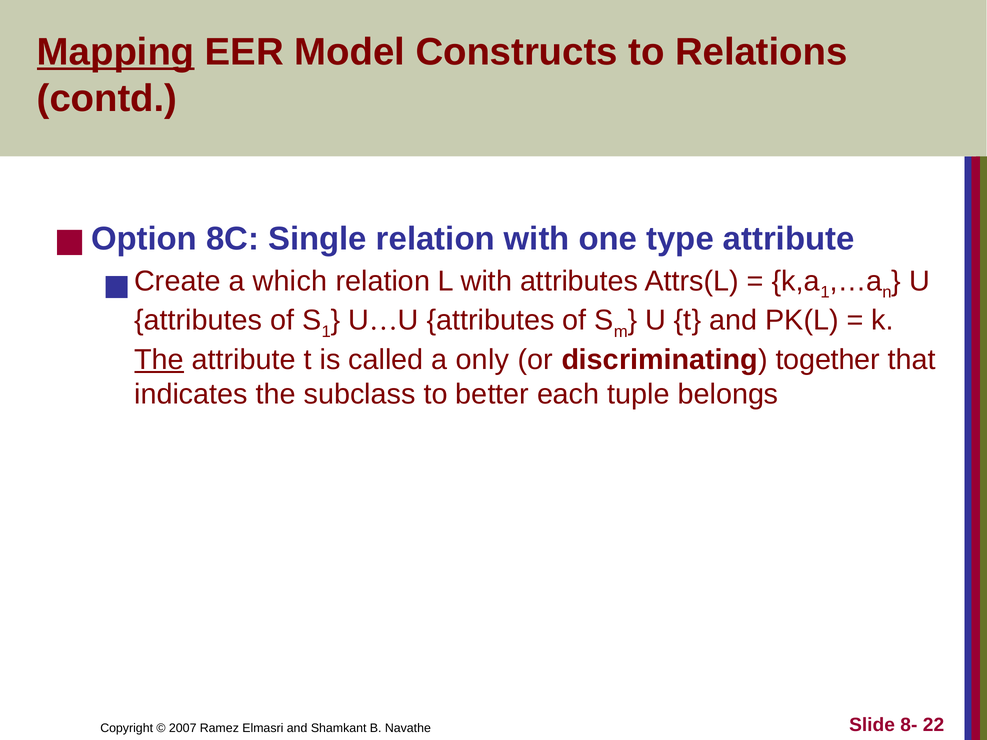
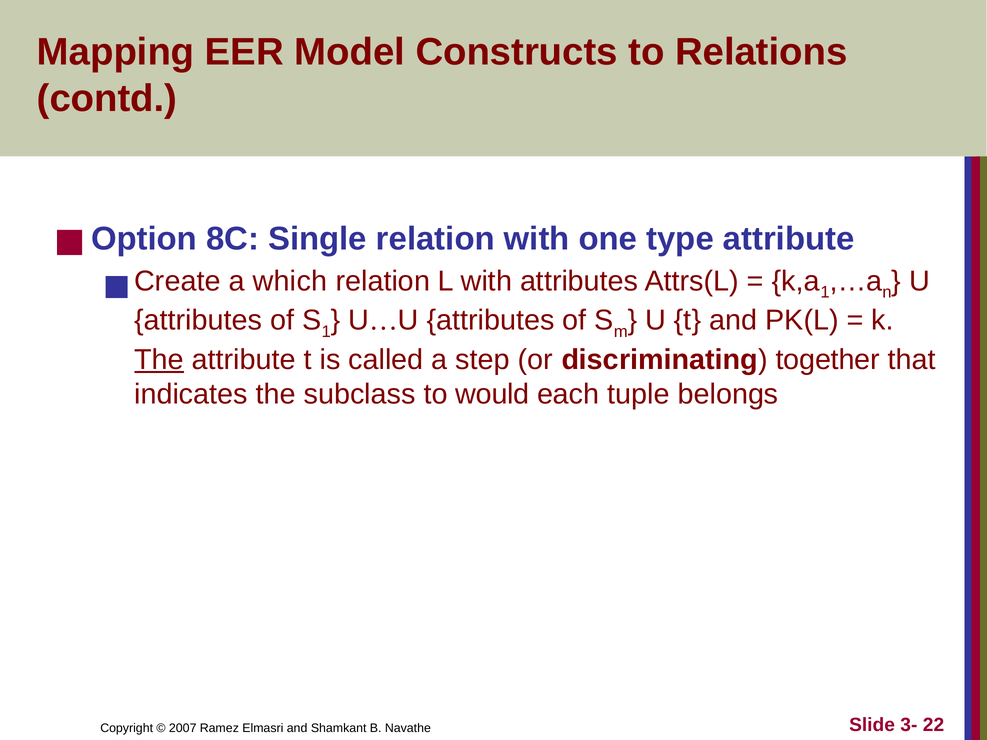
Mapping underline: present -> none
only: only -> step
better: better -> would
8-: 8- -> 3-
